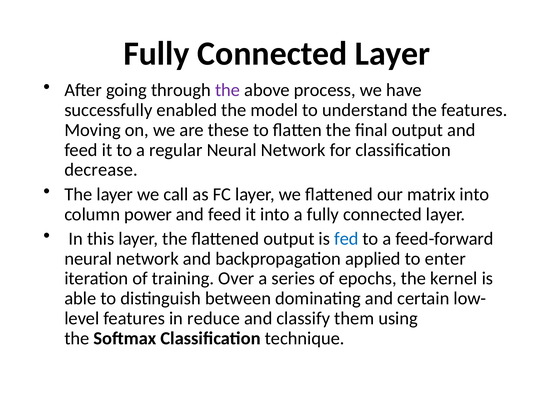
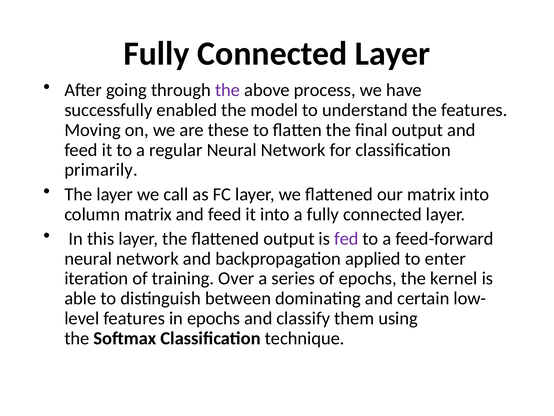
decrease: decrease -> primarily
column power: power -> matrix
fed colour: blue -> purple
in reduce: reduce -> epochs
